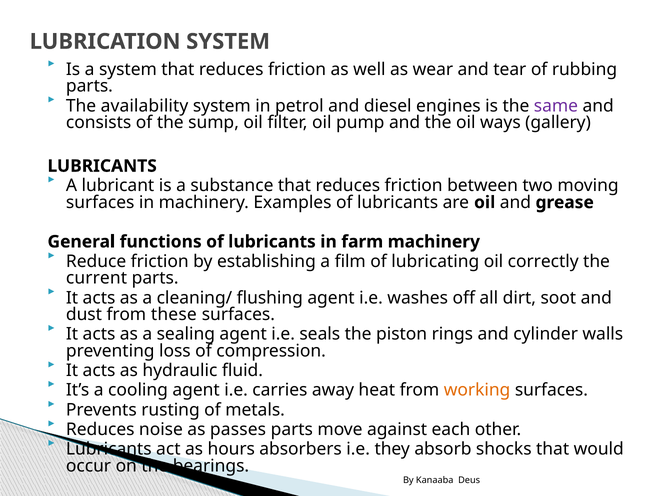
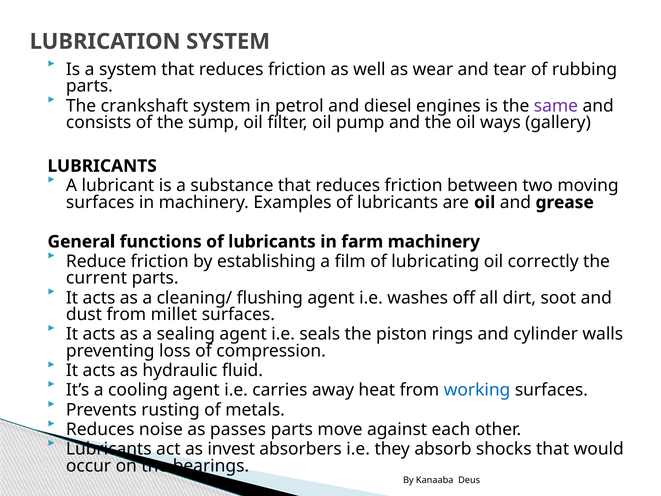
availability: availability -> crankshaft
these: these -> millet
working colour: orange -> blue
hours: hours -> invest
